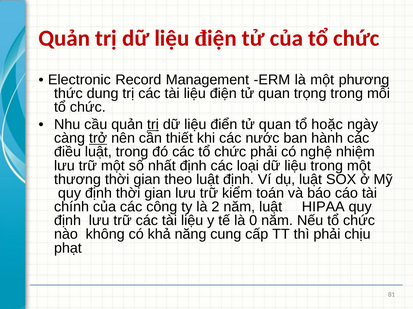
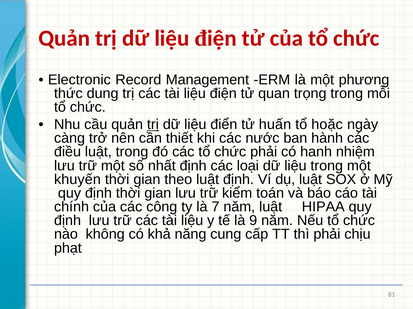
quan at (275, 125): quan -> huấn
trở underline: present -> none
nghệ: nghệ -> hanh
thương: thương -> khuyến
2: 2 -> 7
0: 0 -> 9
